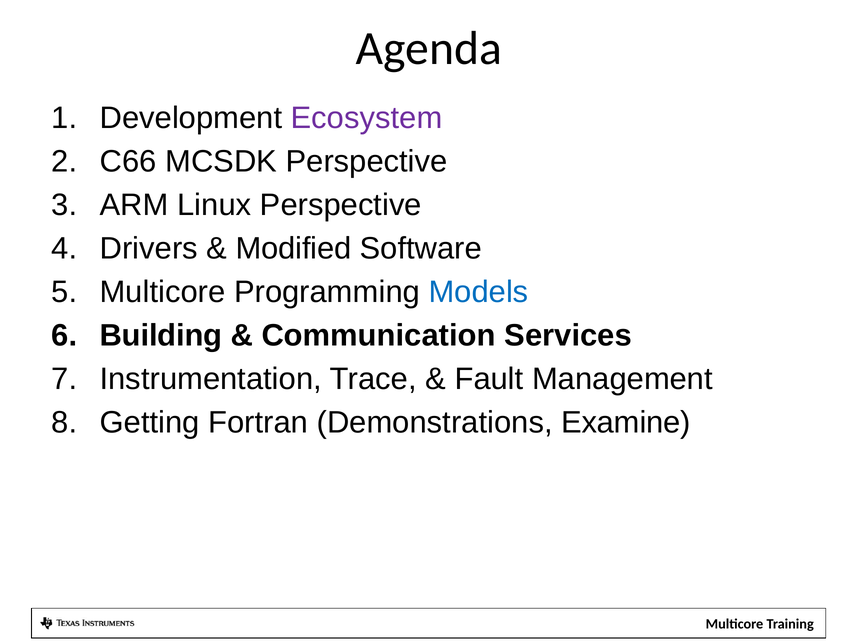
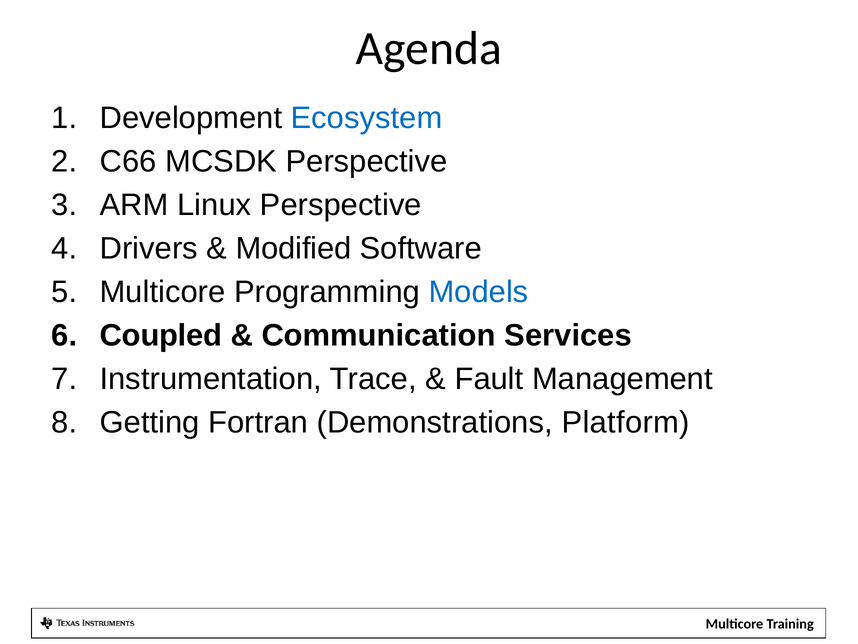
Ecosystem colour: purple -> blue
Building: Building -> Coupled
Examine: Examine -> Platform
